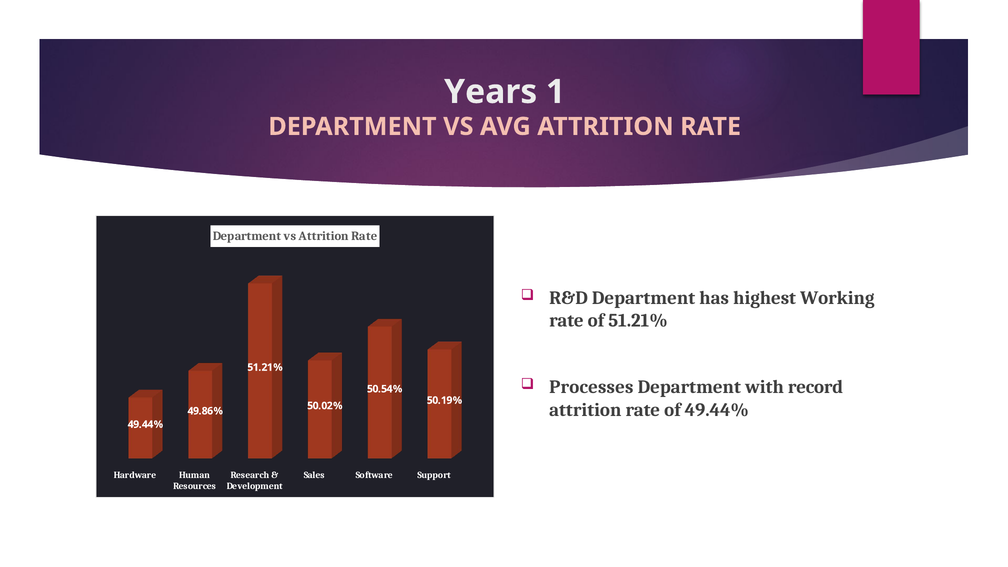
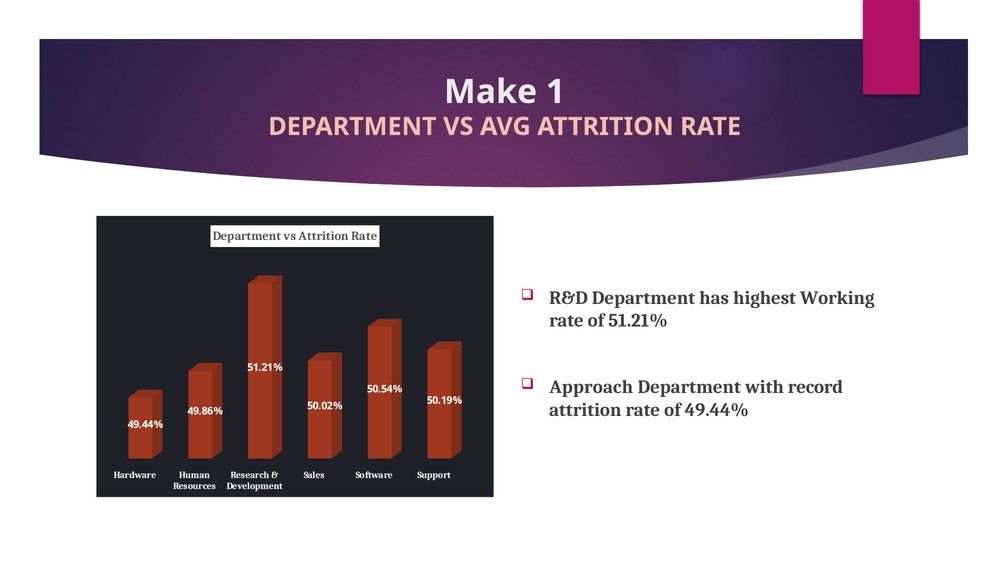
Years: Years -> Make
Processes: Processes -> Approach
